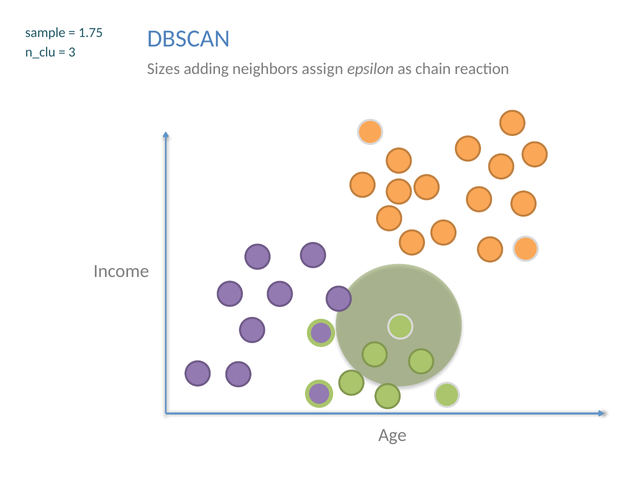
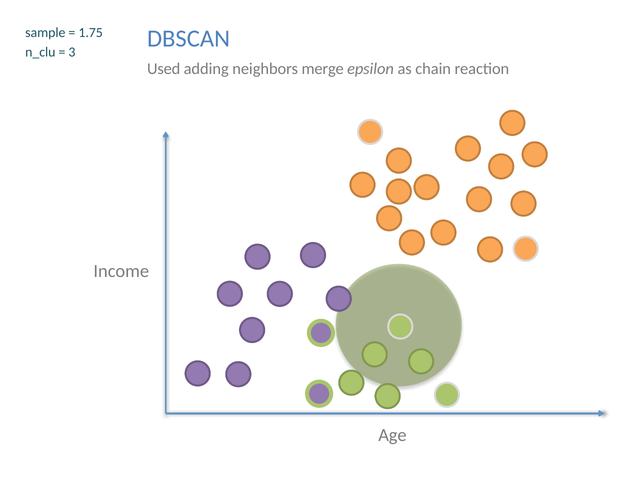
Sizes: Sizes -> Used
assign: assign -> merge
